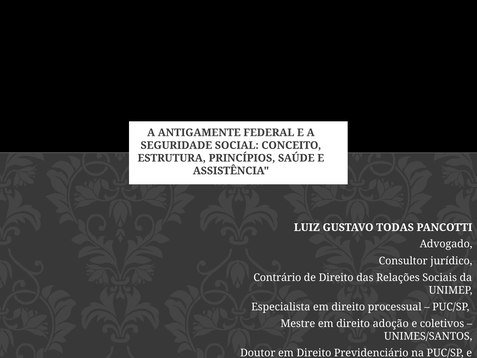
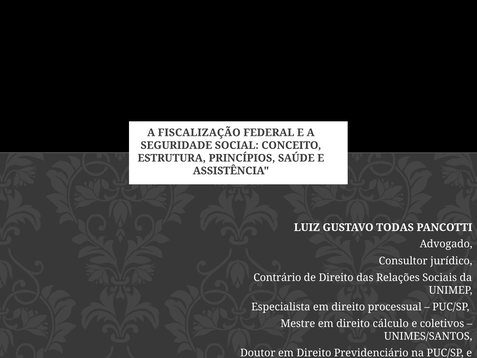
ANTIGAMENTE: ANTIGAMENTE -> FISCALIZAÇÃO
adoção: adoção -> cálculo
